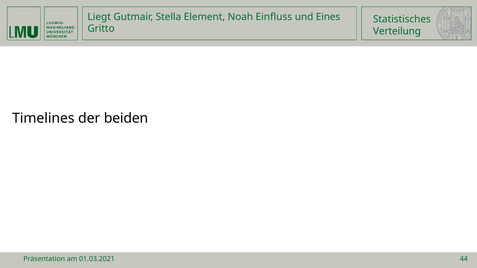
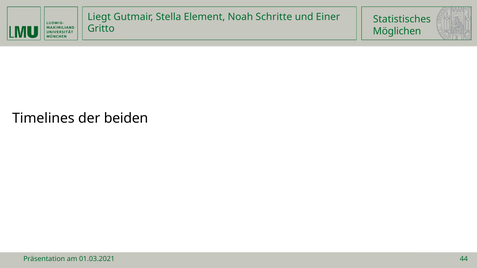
Einfluss: Einfluss -> Schritte
Eines: Eines -> Einer
Verteilung: Verteilung -> Möglichen
